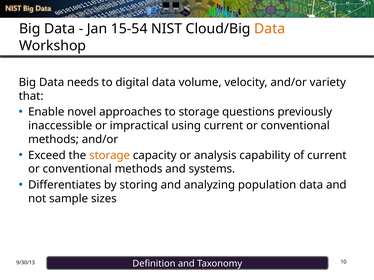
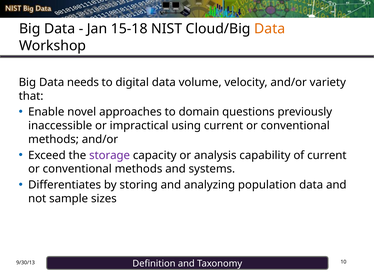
15-54: 15-54 -> 15-18
to storage: storage -> domain
storage at (110, 156) colour: orange -> purple
